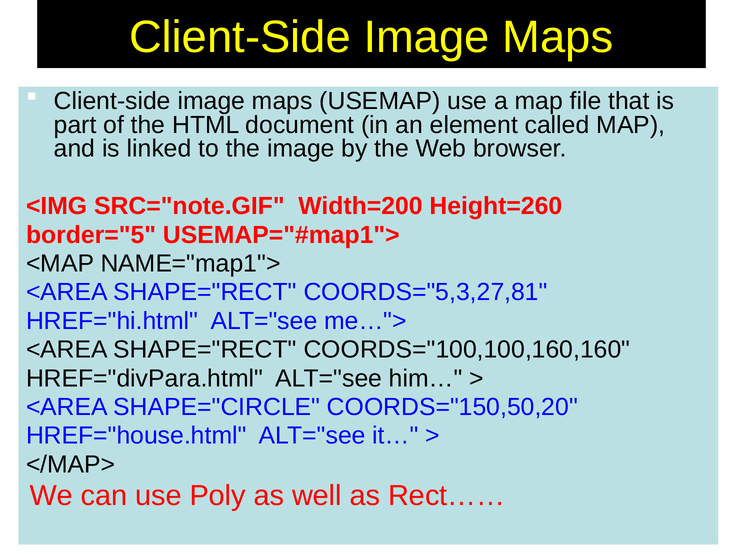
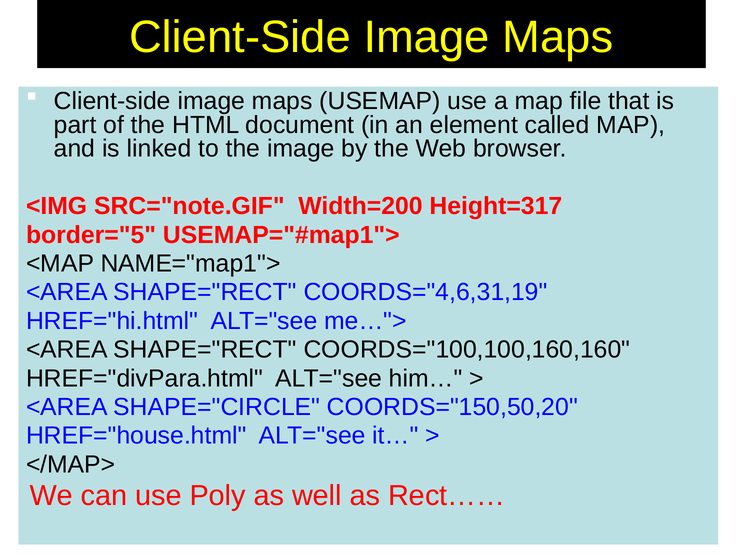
Height=260: Height=260 -> Height=317
COORDS="5,3,27,81: COORDS="5,3,27,81 -> COORDS="4,6,31,19
